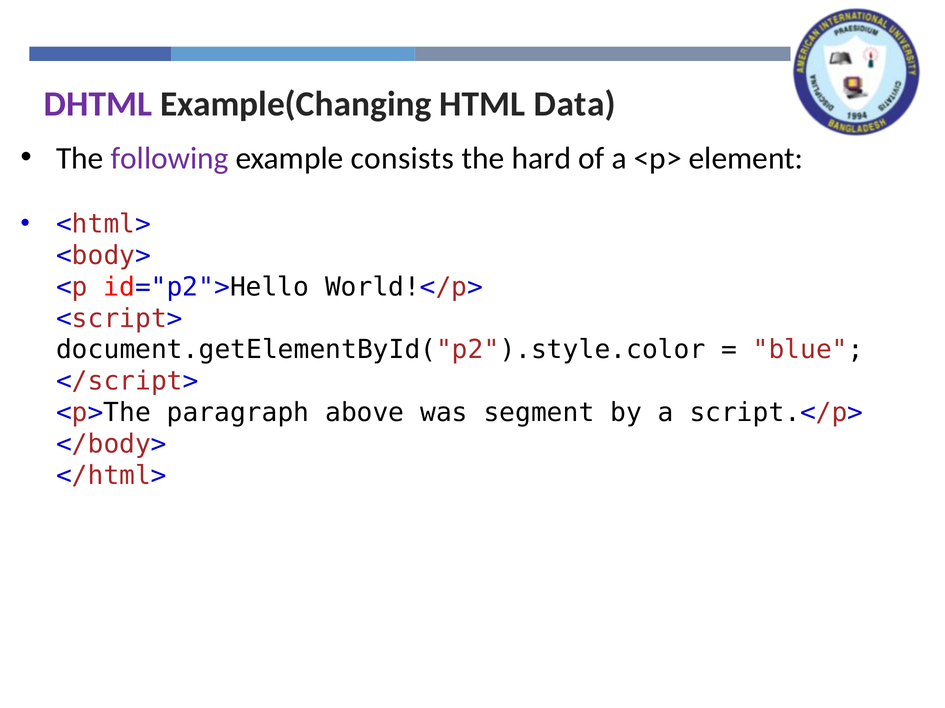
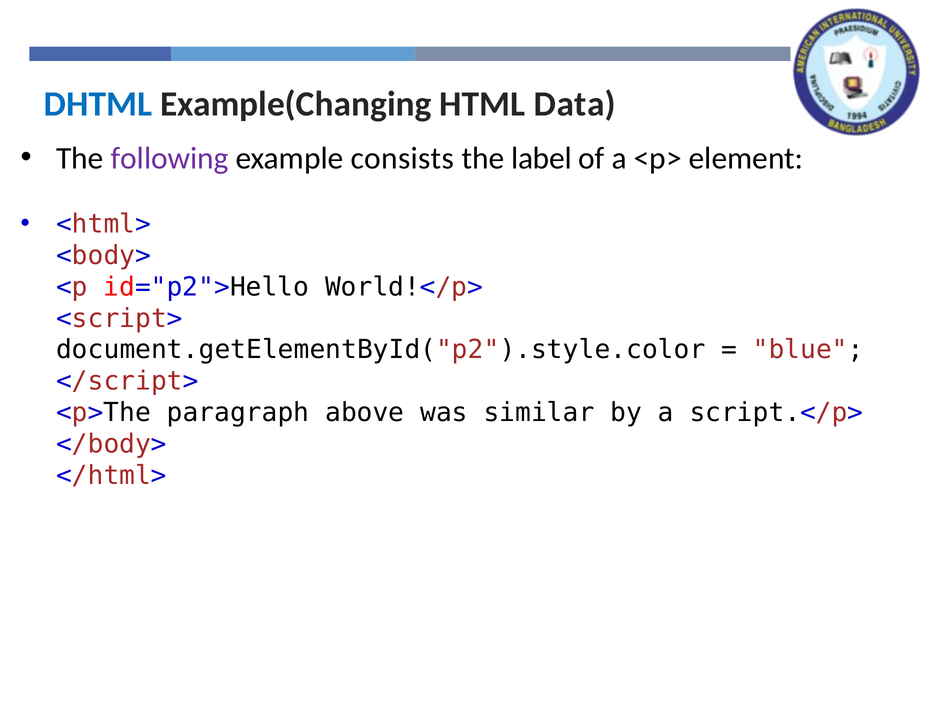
DHTML colour: purple -> blue
hard: hard -> label
segment: segment -> similar
